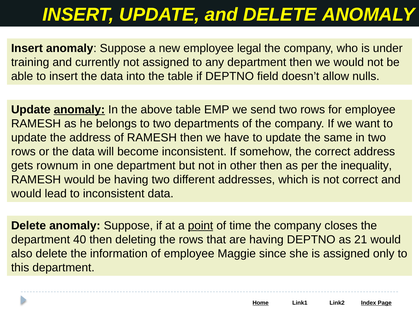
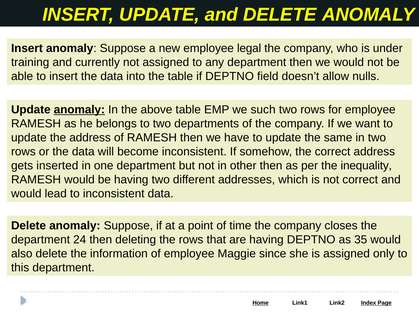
send: send -> such
rownum: rownum -> inserted
point underline: present -> none
40: 40 -> 24
21: 21 -> 35
